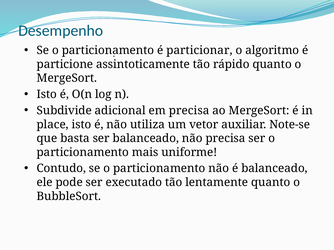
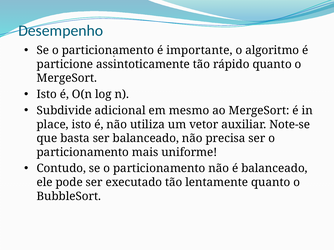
particionar: particionar -> importante
em precisa: precisa -> mesmo
